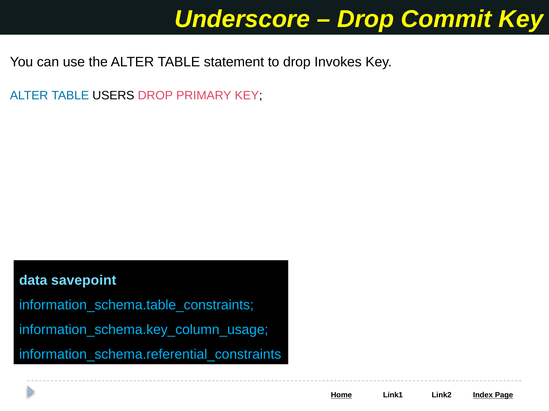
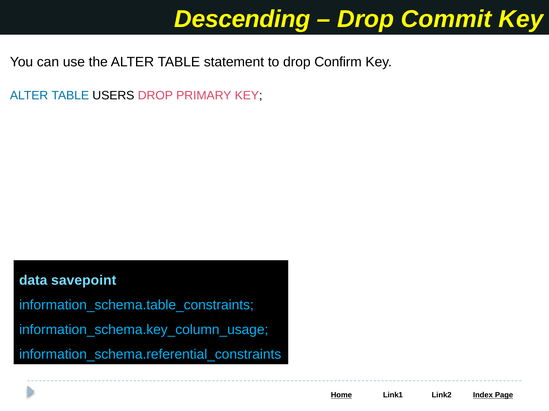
Underscore: Underscore -> Descending
Invokes: Invokes -> Confirm
